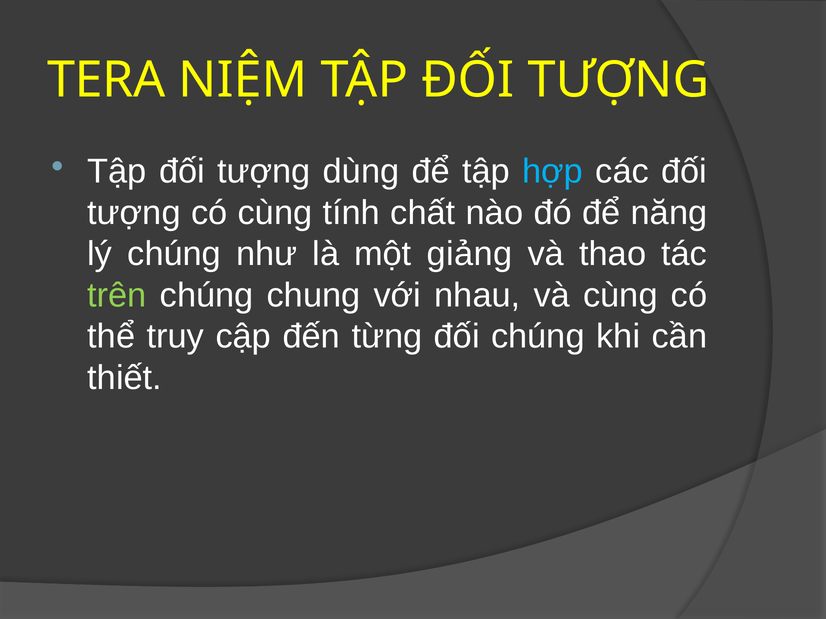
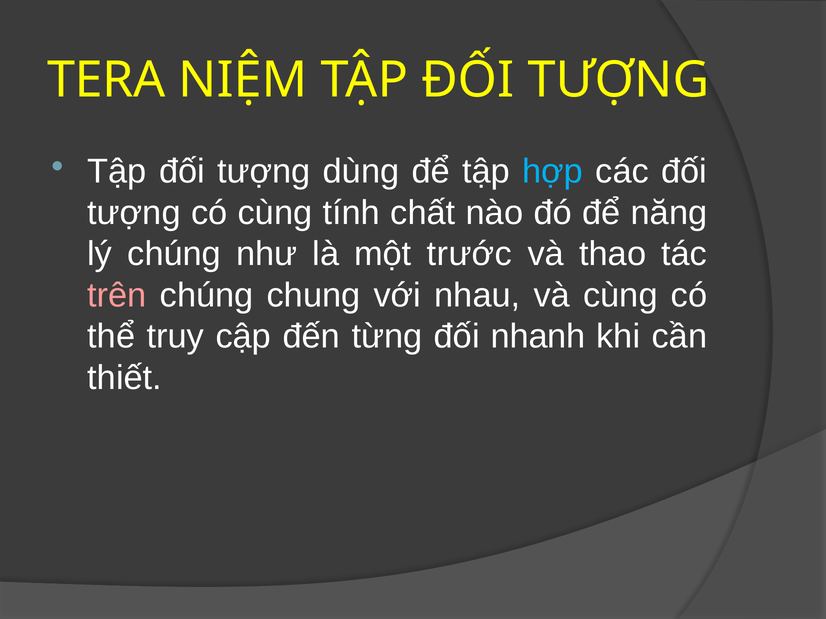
giảng: giảng -> trước
trên colour: light green -> pink
đối chúng: chúng -> nhanh
